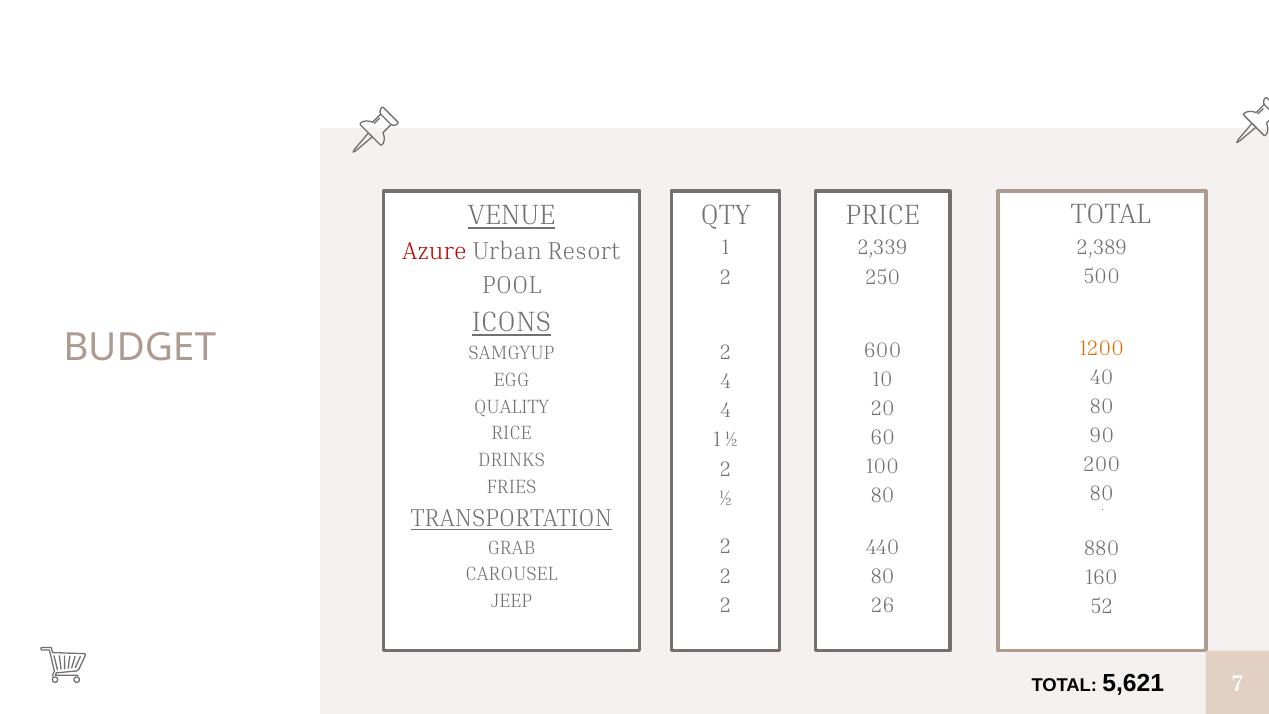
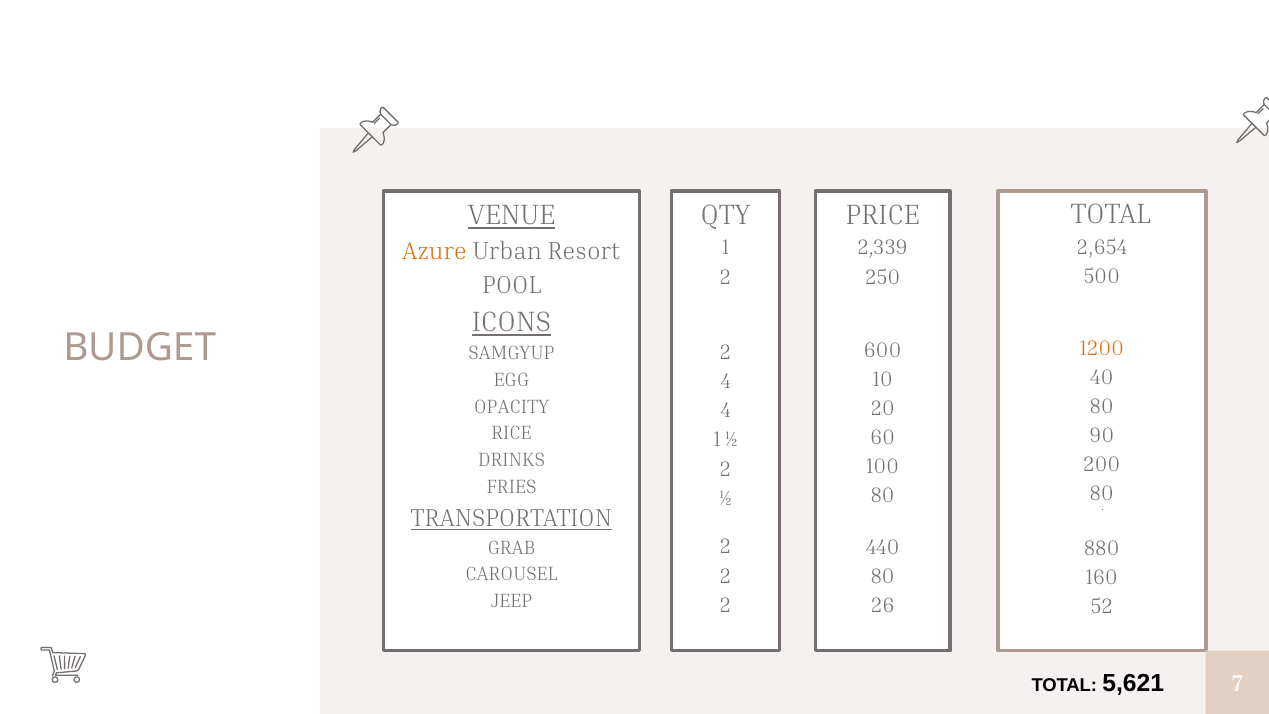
2,389: 2,389 -> 2,654
Azure colour: red -> orange
QUALITY: QUALITY -> OPACITY
